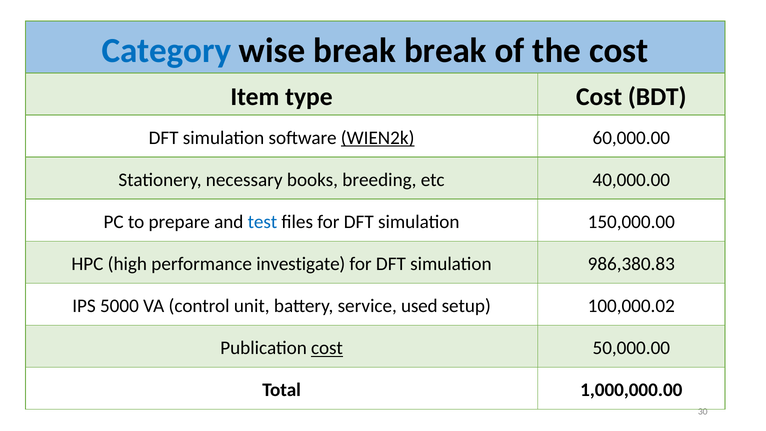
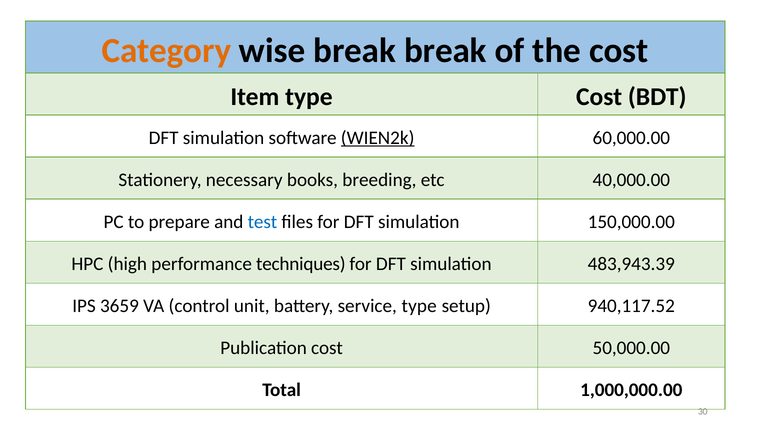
Category colour: blue -> orange
investigate: investigate -> techniques
986,380.83: 986,380.83 -> 483,943.39
5000: 5000 -> 3659
service used: used -> type
100,000.02: 100,000.02 -> 940,117.52
cost at (327, 348) underline: present -> none
